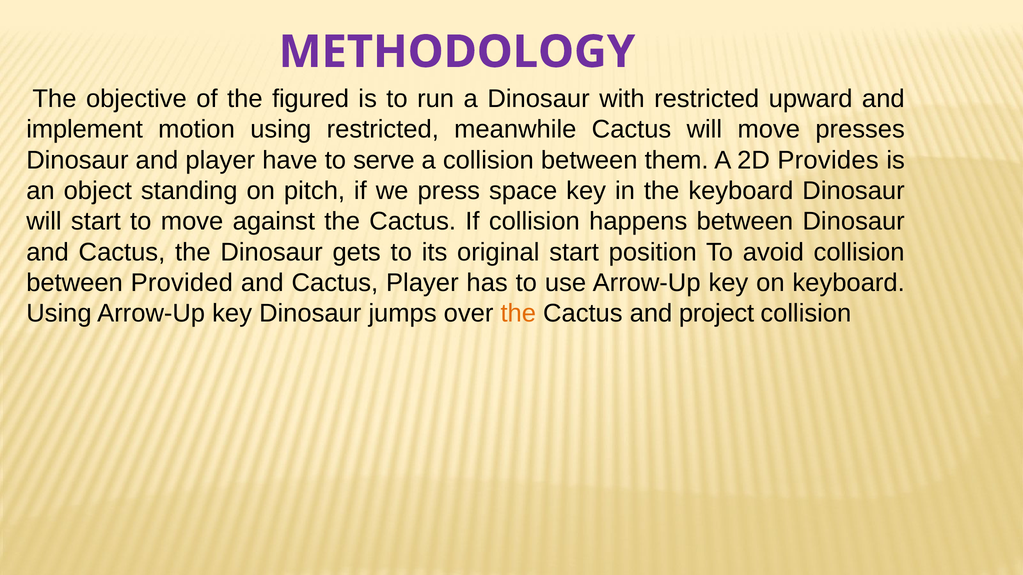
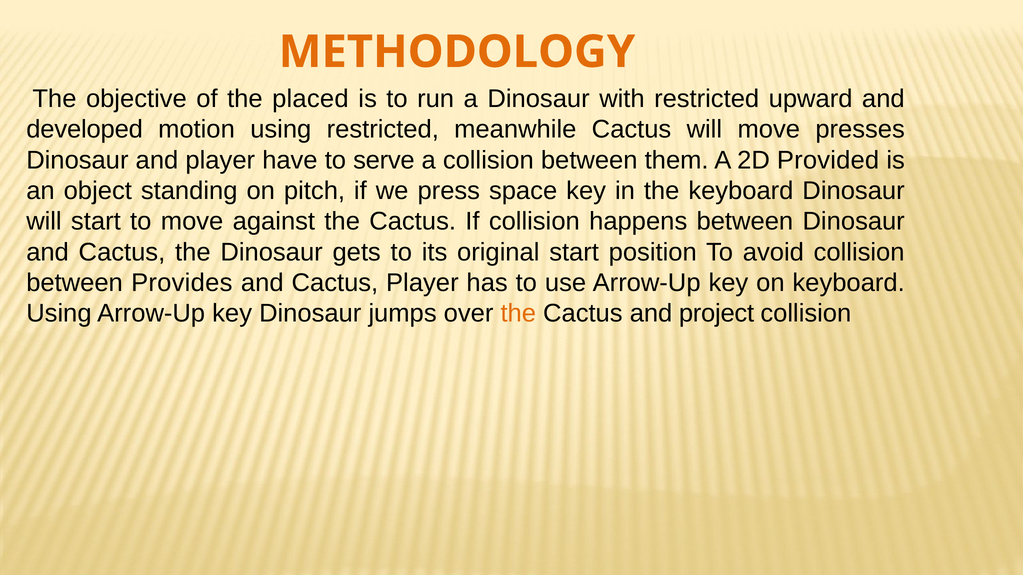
METHODOLOGY colour: purple -> orange
figured: figured -> placed
implement: implement -> developed
Provides: Provides -> Provided
Provided: Provided -> Provides
